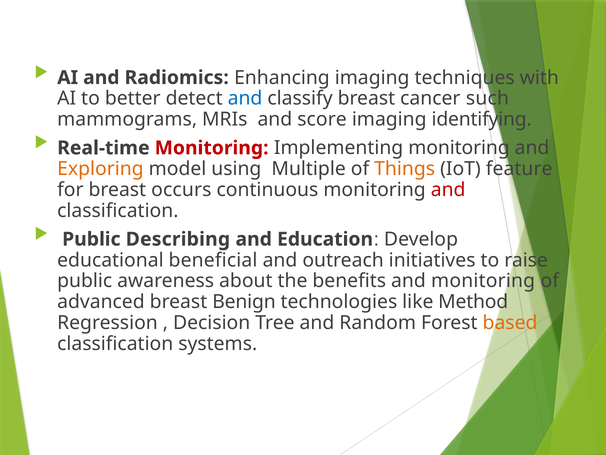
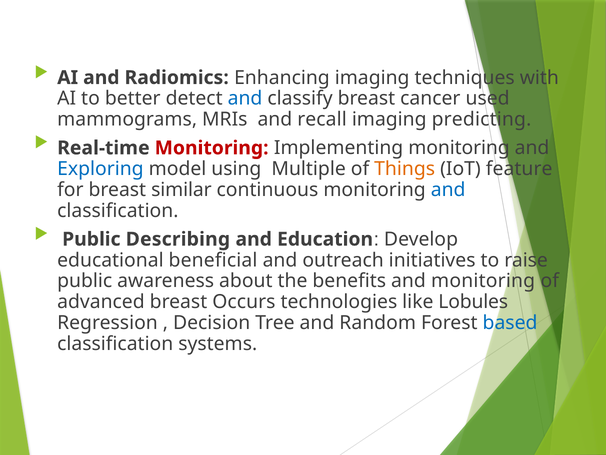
such: such -> used
score: score -> recall
identifying: identifying -> predicting
Exploring colour: orange -> blue
occurs: occurs -> similar
and at (448, 190) colour: red -> blue
Benign: Benign -> Occurs
Method: Method -> Lobules
based colour: orange -> blue
